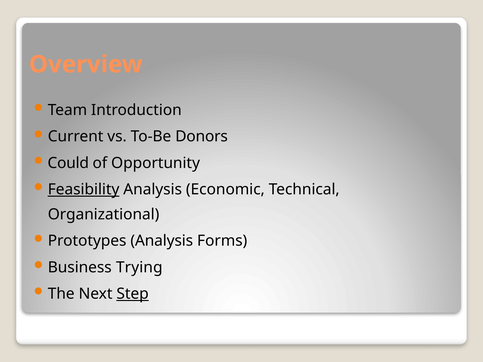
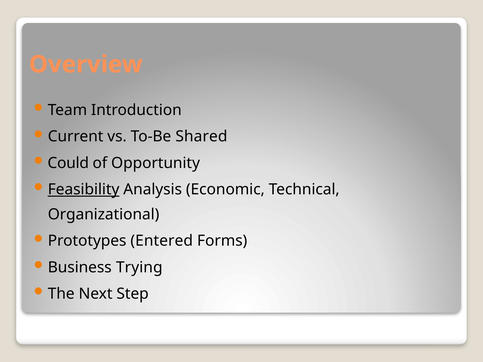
Donors: Donors -> Shared
Prototypes Analysis: Analysis -> Entered
Step underline: present -> none
